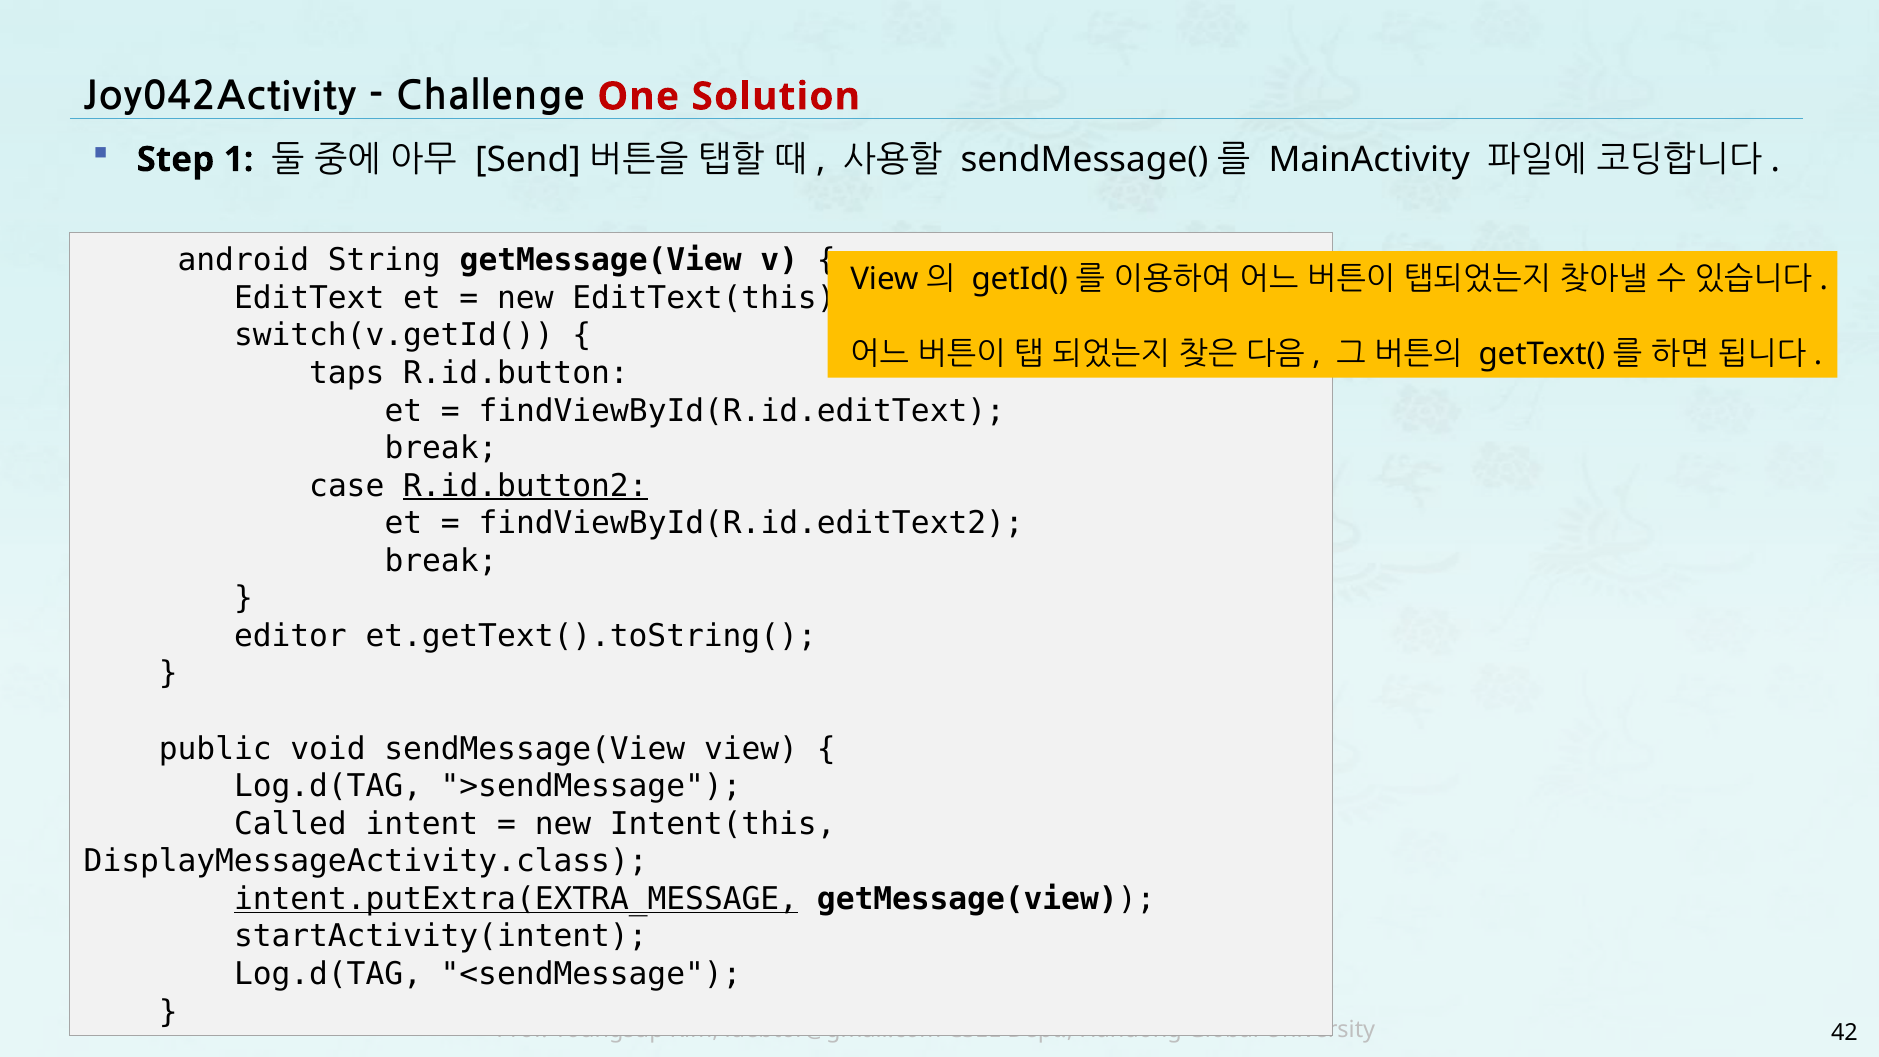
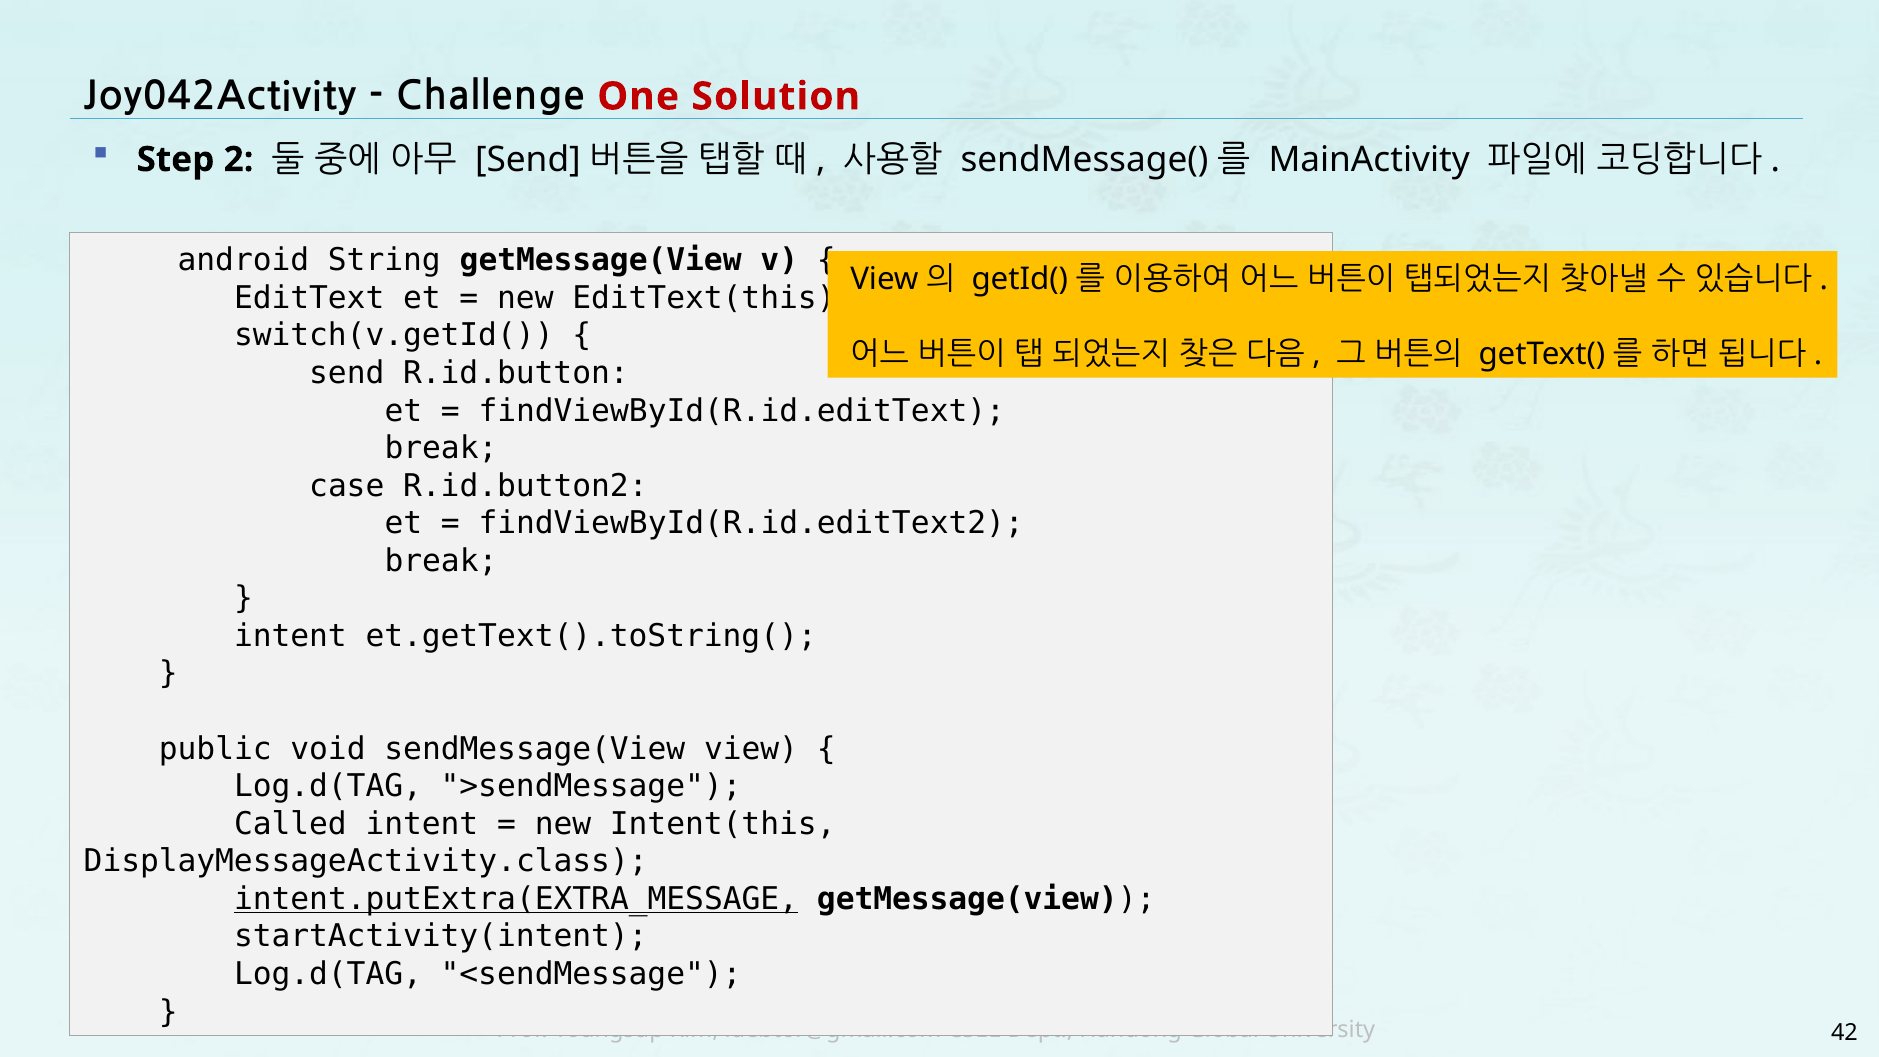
1: 1 -> 2
taps at (347, 373): taps -> send
R.id.button2 underline: present -> none
editor at (290, 636): editor -> intent
